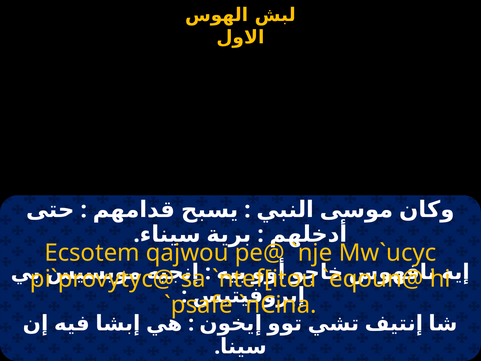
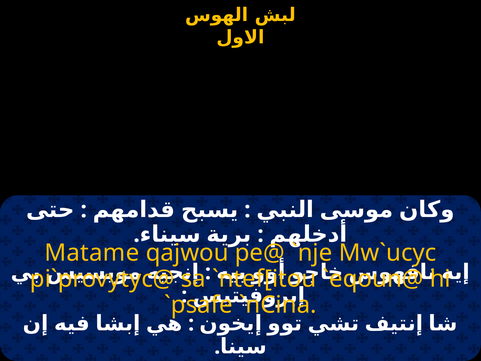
Ecsotem: Ecsotem -> Matame
